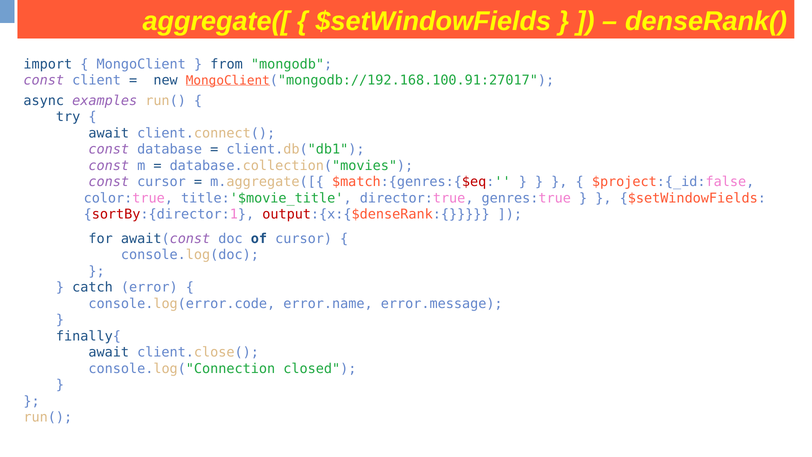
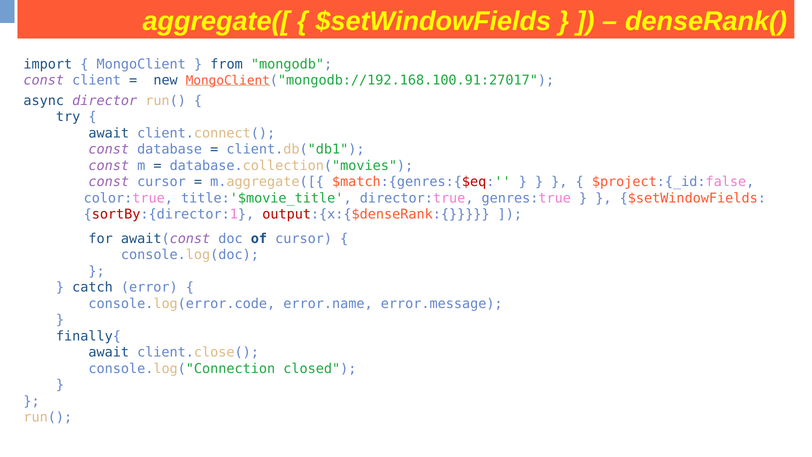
examples: examples -> director
